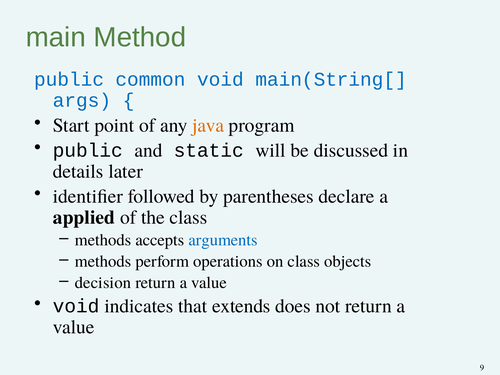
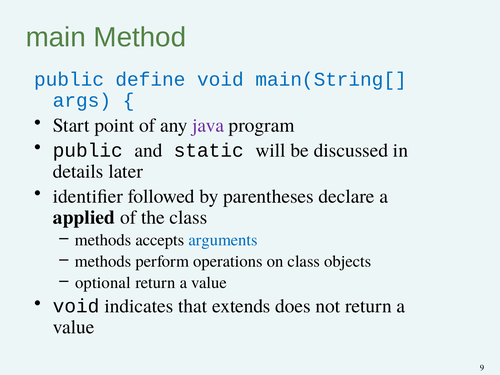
common: common -> define
java colour: orange -> purple
decision: decision -> optional
